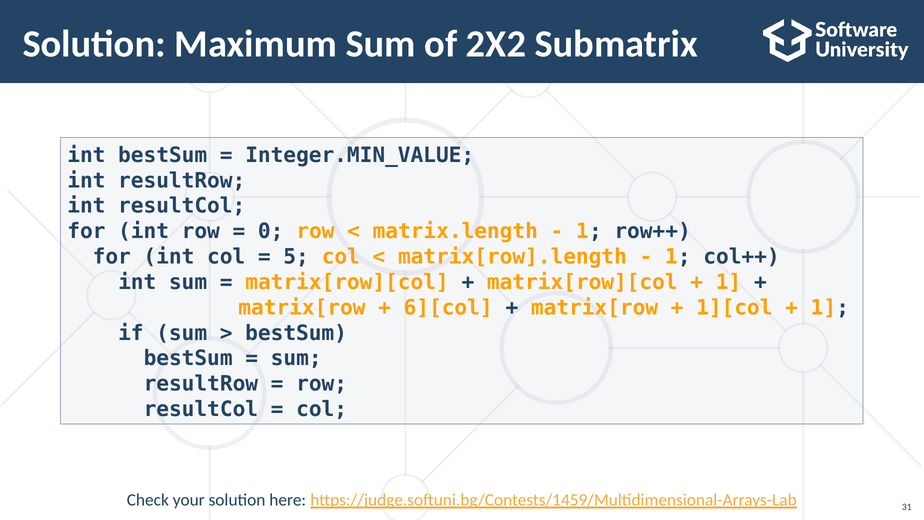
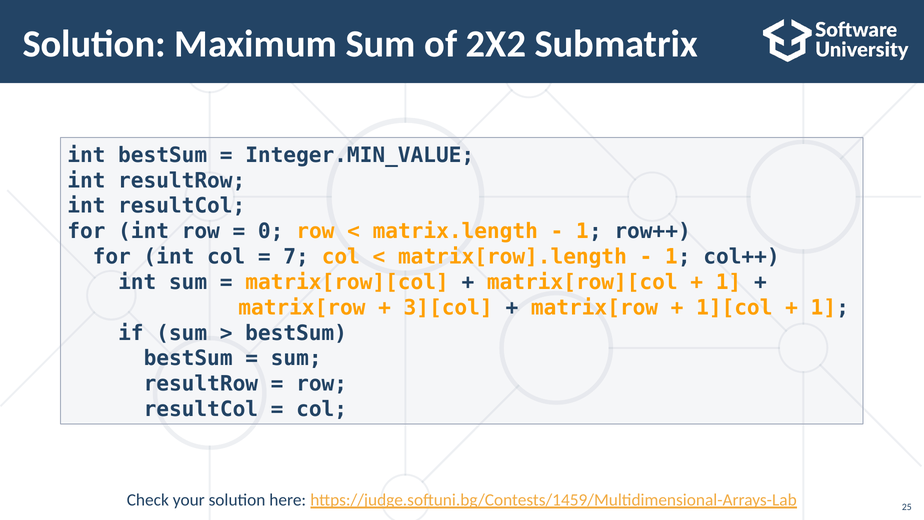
5: 5 -> 7
6][col: 6][col -> 3][col
31: 31 -> 25
